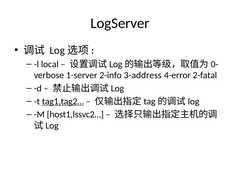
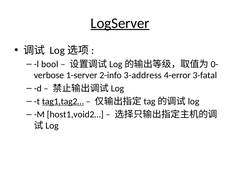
LogServer underline: none -> present
local: local -> bool
2-fatal: 2-fatal -> 3-fatal
host1,lssvc2…: host1,lssvc2… -> host1,void2…
